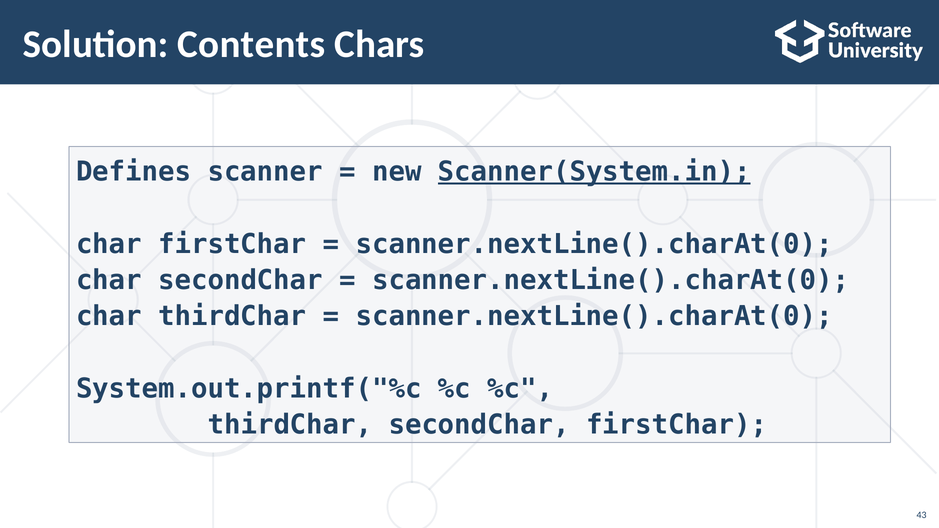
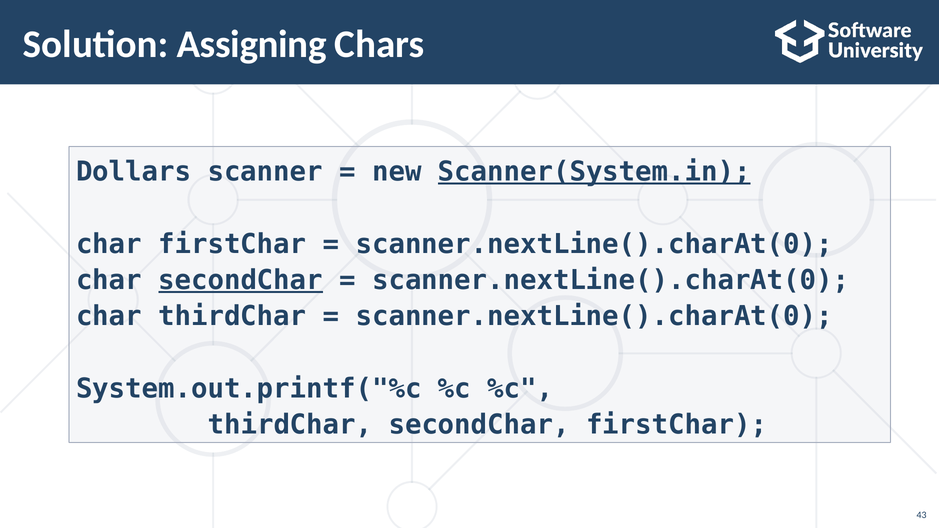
Contents: Contents -> Assigning
Defines: Defines -> Dollars
secondChar at (241, 280) underline: none -> present
